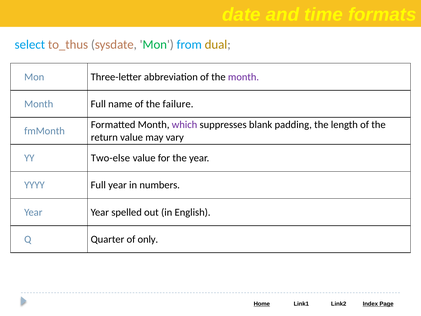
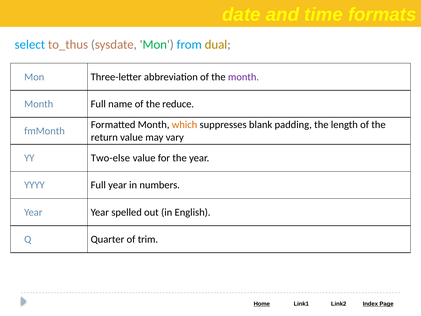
failure: failure -> reduce
which colour: purple -> orange
only: only -> trim
